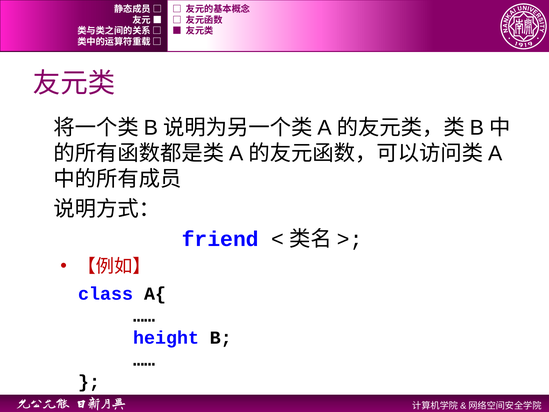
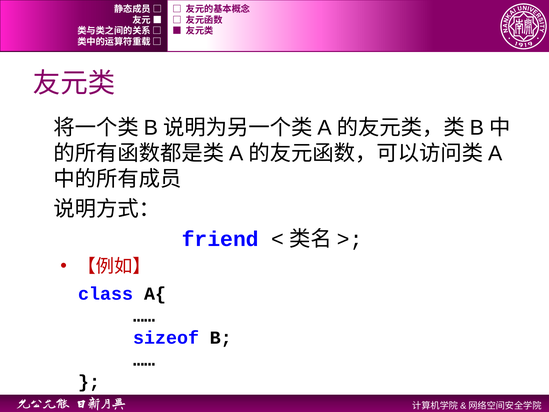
height: height -> sizeof
